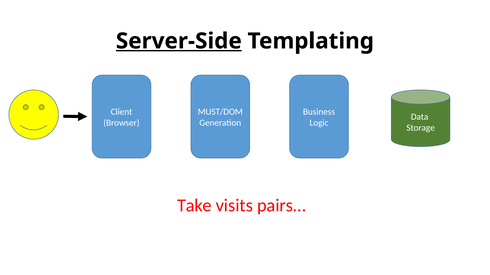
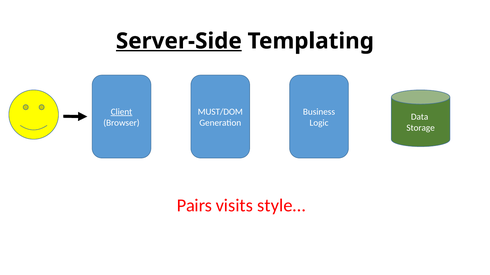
Client underline: none -> present
Take: Take -> Pairs
pairs…: pairs… -> style…
